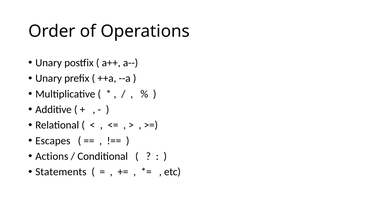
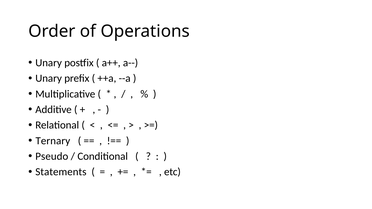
Escapes: Escapes -> Ternary
Actions: Actions -> Pseudo
